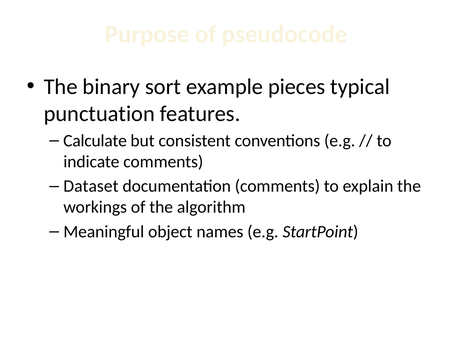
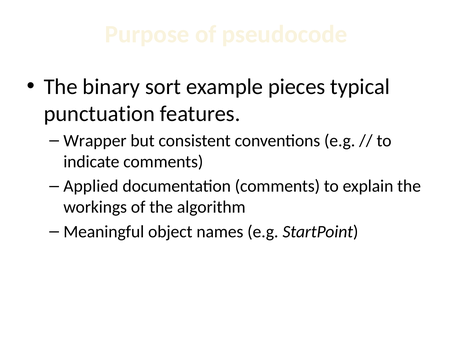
Calculate: Calculate -> Wrapper
Dataset: Dataset -> Applied
